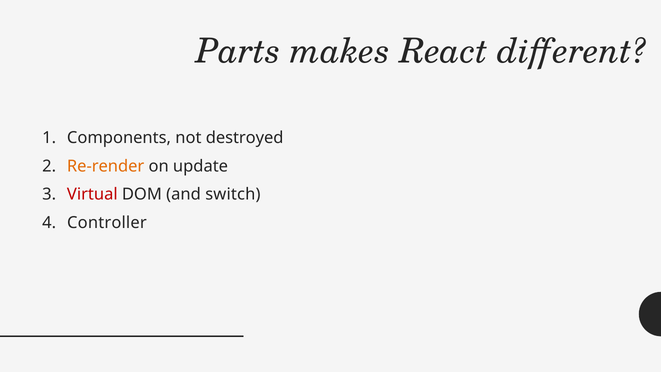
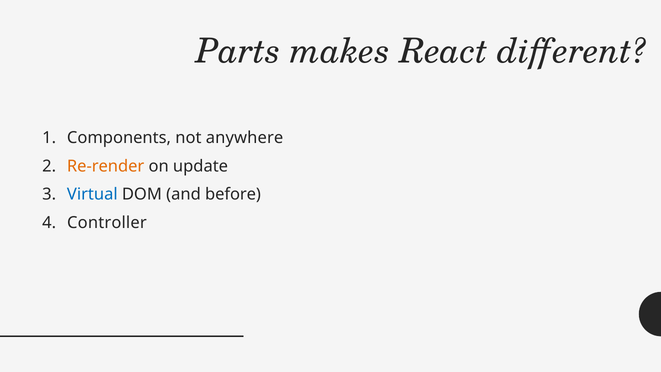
destroyed: destroyed -> anywhere
Virtual colour: red -> blue
switch: switch -> before
